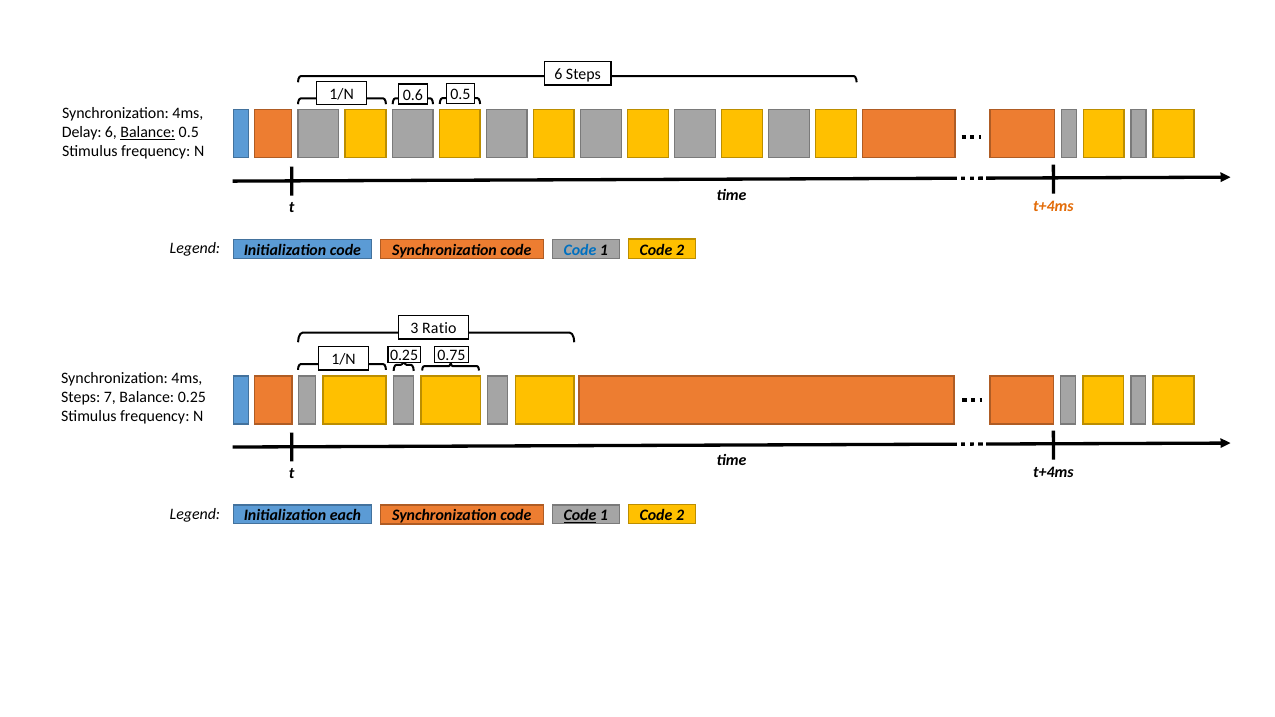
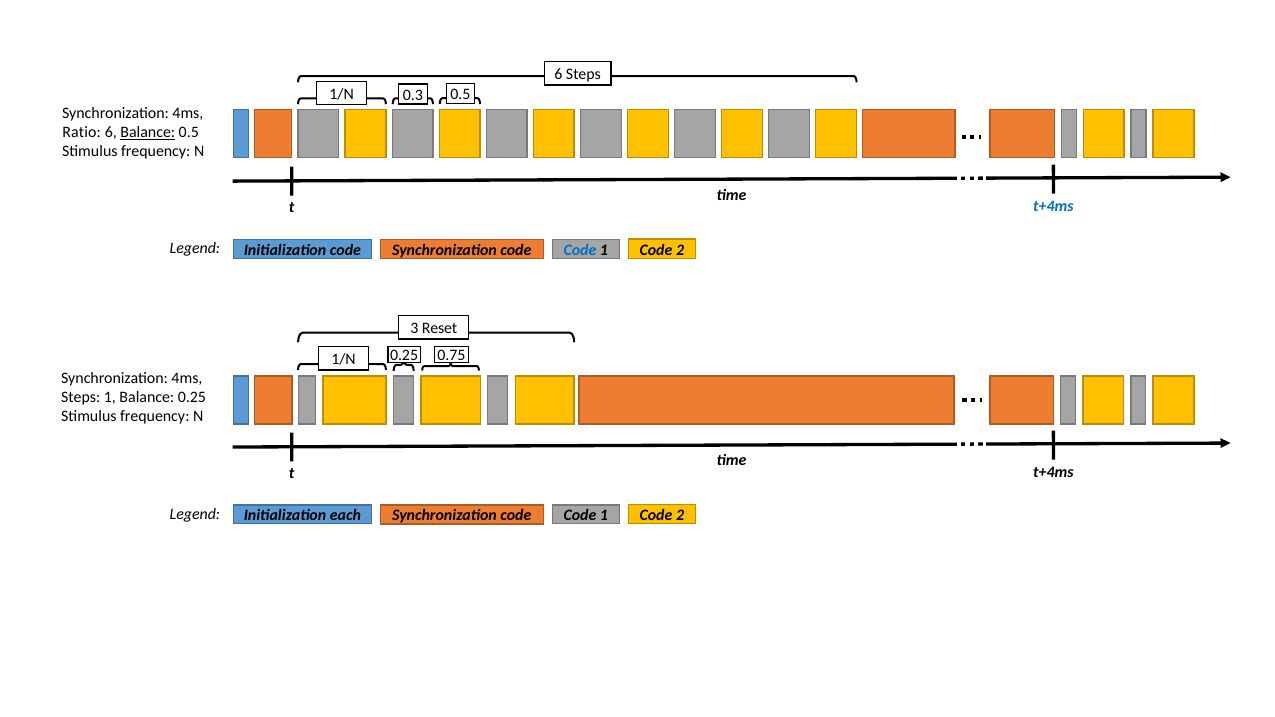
0.6: 0.6 -> 0.3
Delay: Delay -> Ratio
t+4ms at (1053, 206) colour: orange -> blue
Ratio: Ratio -> Reset
Steps 7: 7 -> 1
Code at (580, 516) underline: present -> none
